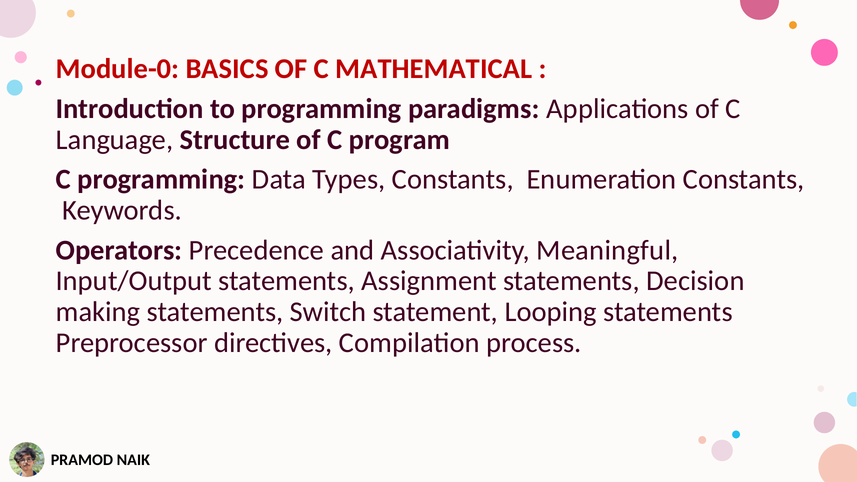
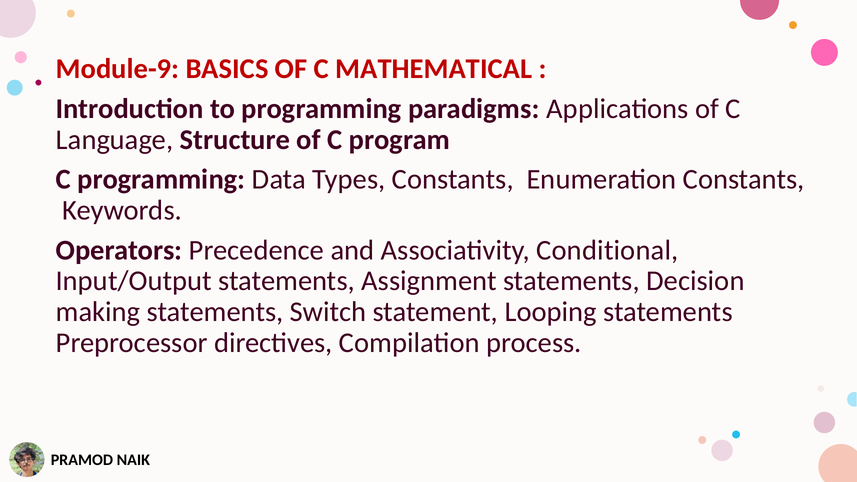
Module-0: Module-0 -> Module-9
Meaningful: Meaningful -> Conditional
